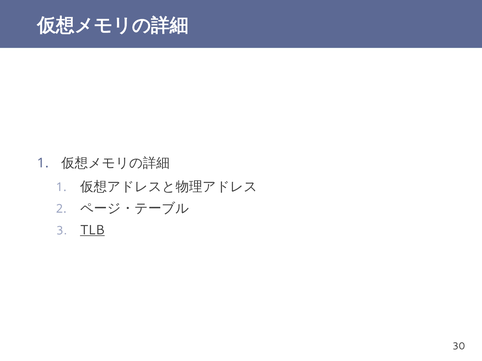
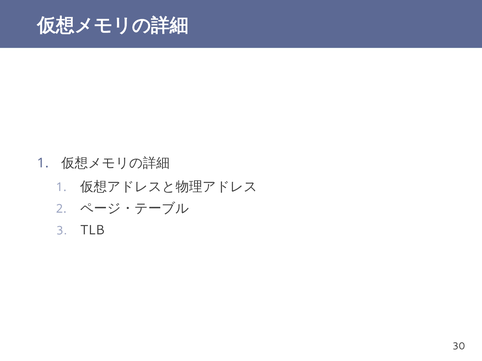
TLB underline: present -> none
